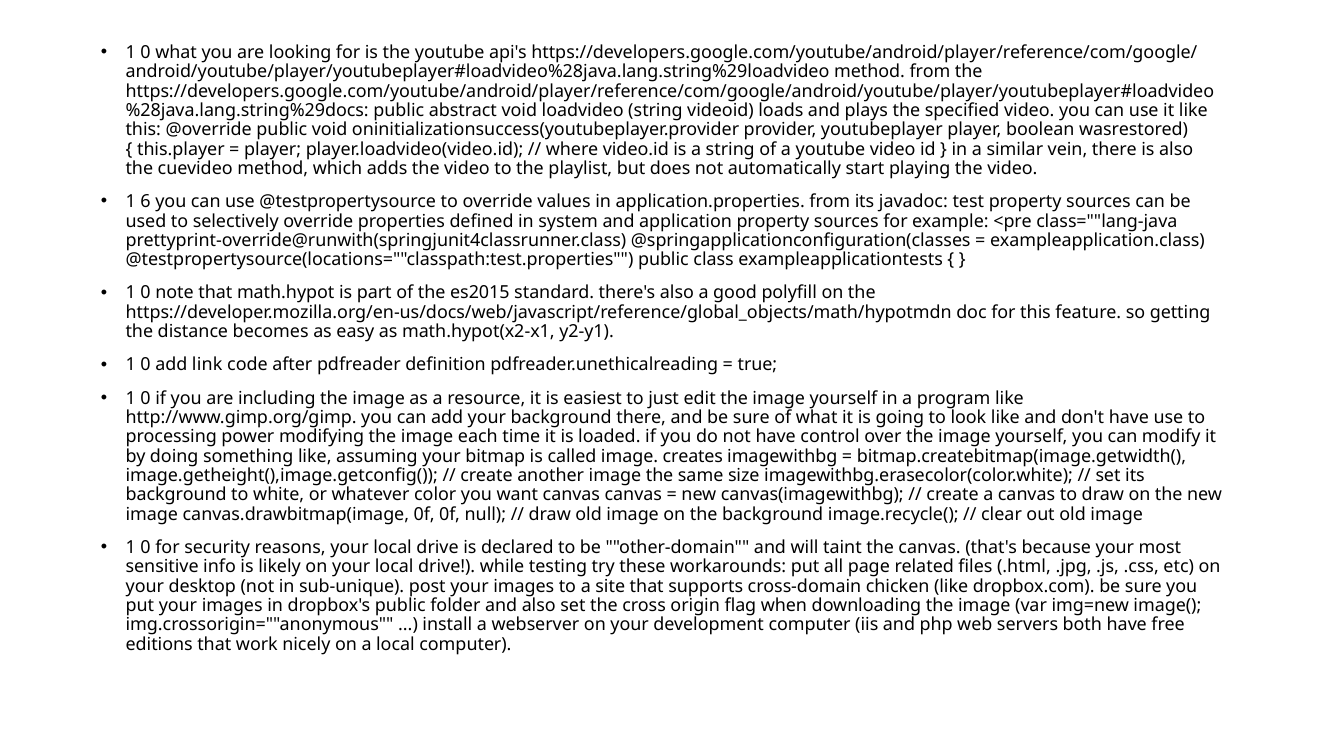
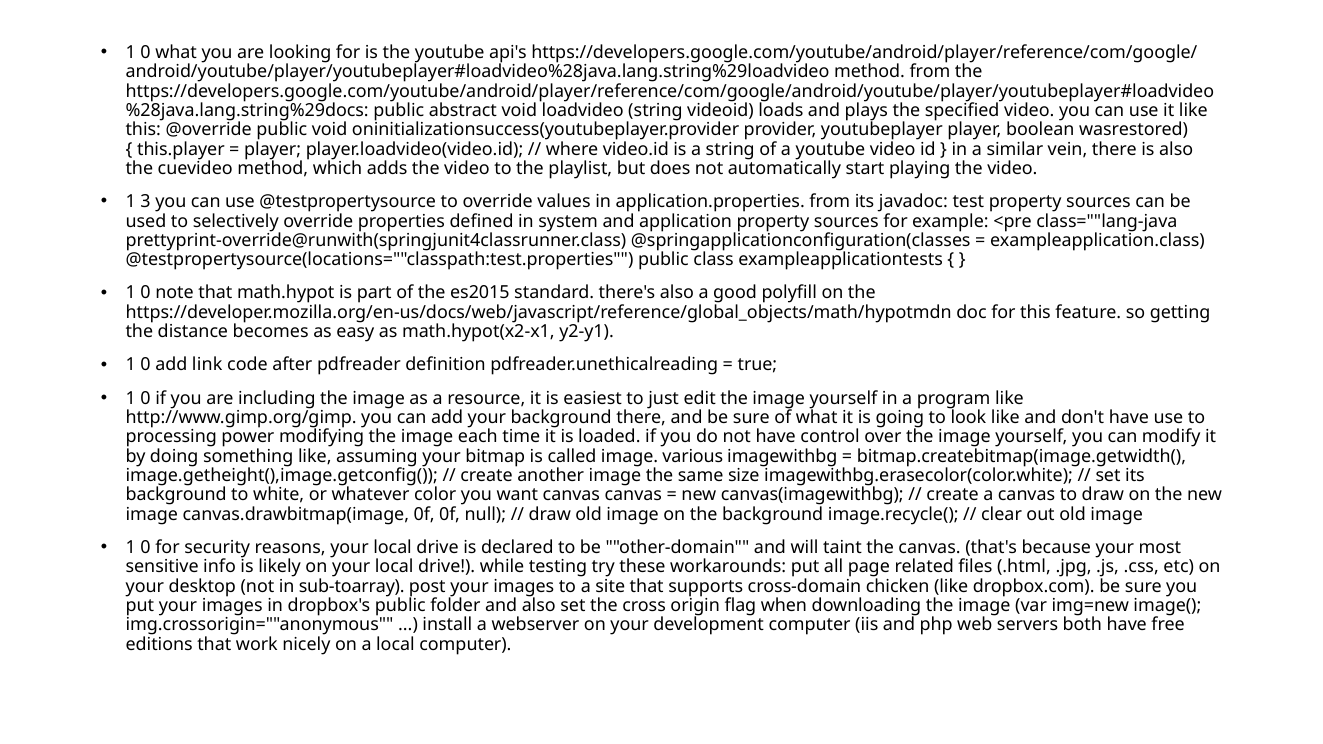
6: 6 -> 3
creates: creates -> various
sub-unique: sub-unique -> sub-toarray
